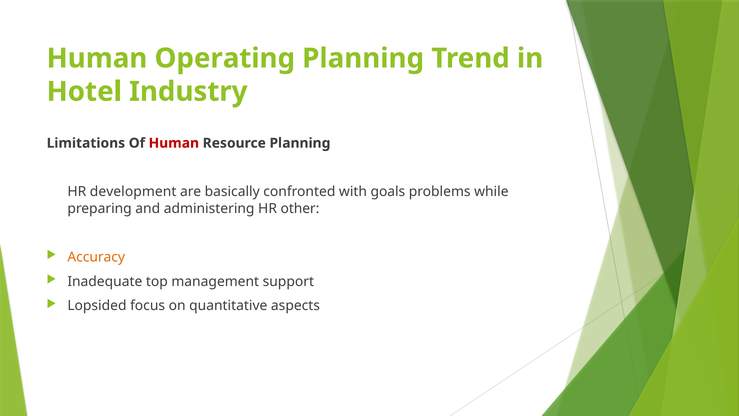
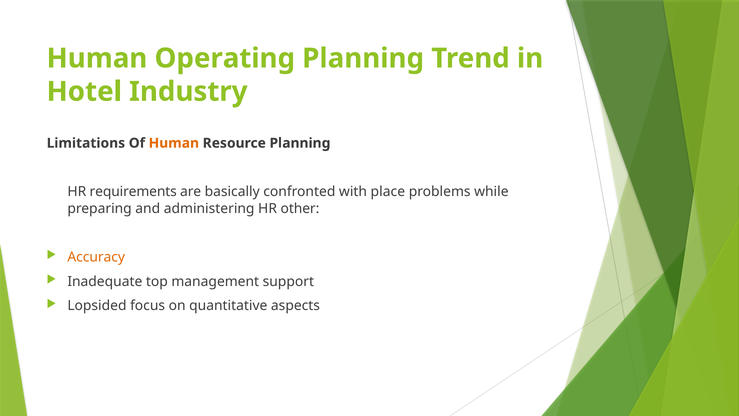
Human at (174, 143) colour: red -> orange
development: development -> requirements
goals: goals -> place
